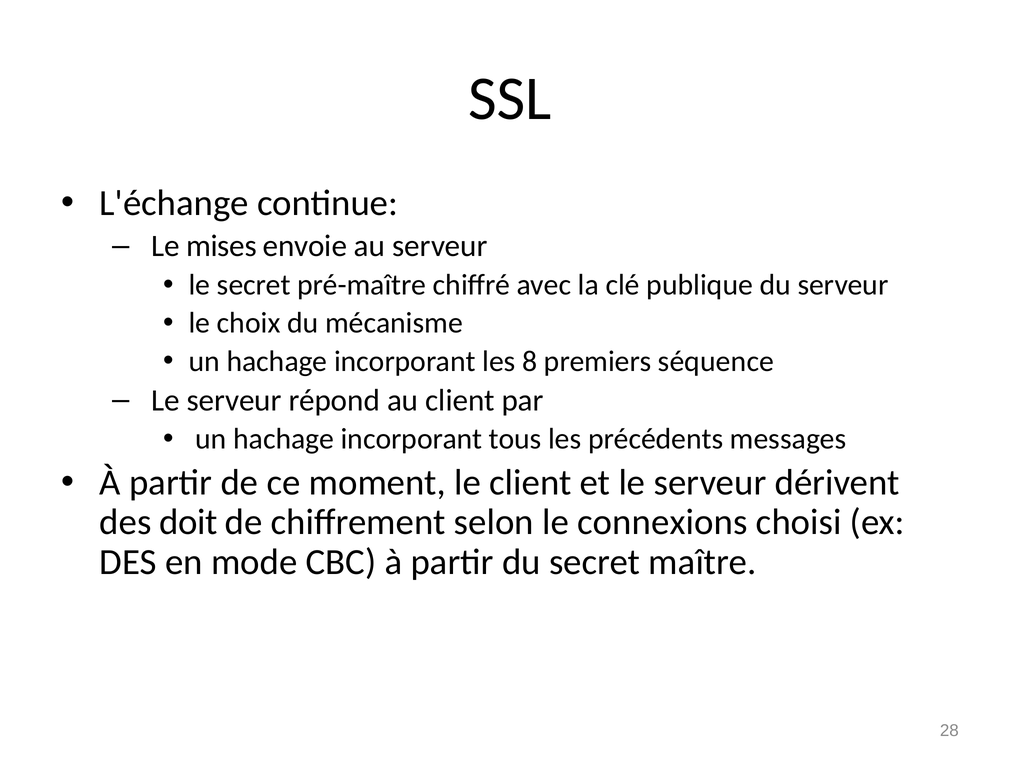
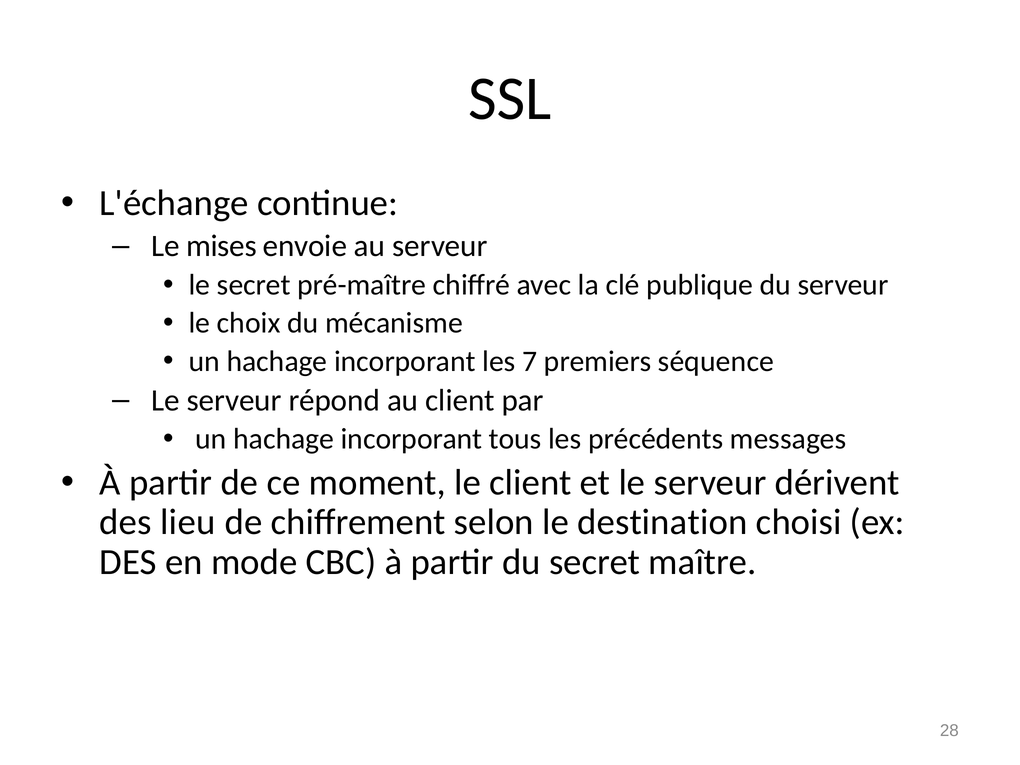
8: 8 -> 7
doit: doit -> lieu
connexions: connexions -> destination
